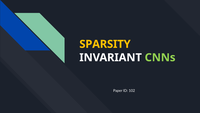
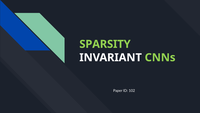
SPARSITY colour: yellow -> light green
